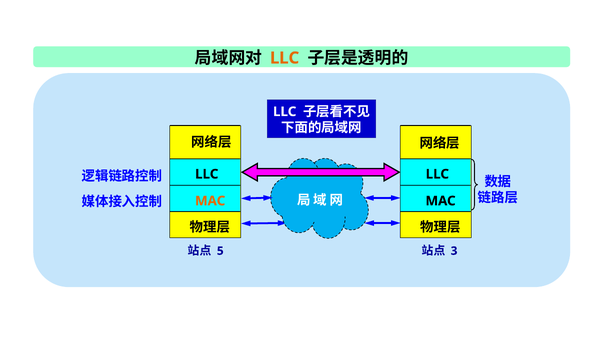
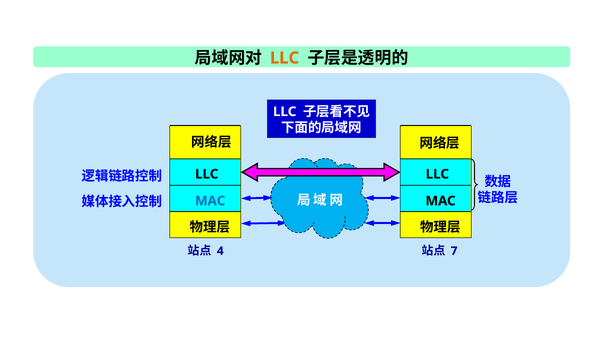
MAC at (210, 201) colour: orange -> blue
5: 5 -> 4
3: 3 -> 7
